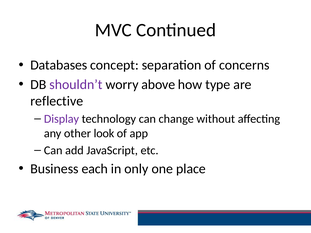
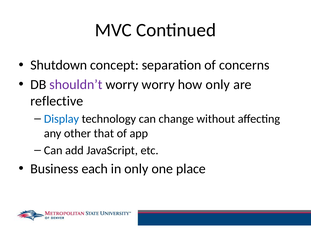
Databases: Databases -> Shutdown
worry above: above -> worry
how type: type -> only
Display colour: purple -> blue
look: look -> that
